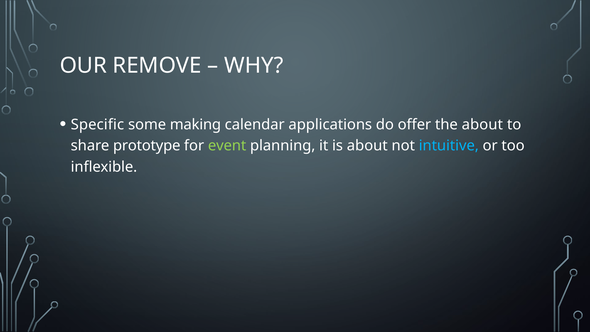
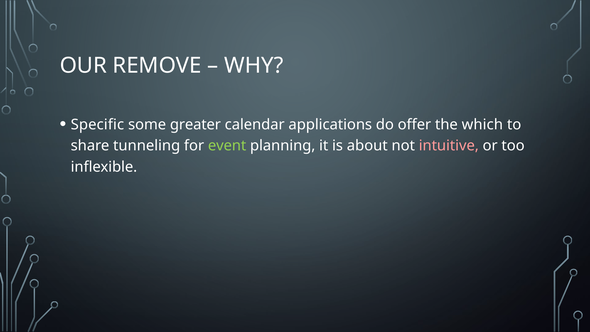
making: making -> greater
the about: about -> which
prototype: prototype -> tunneling
intuitive colour: light blue -> pink
